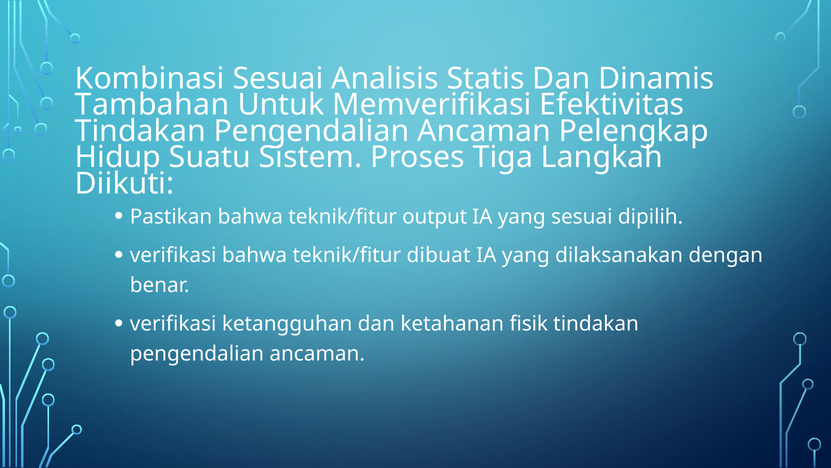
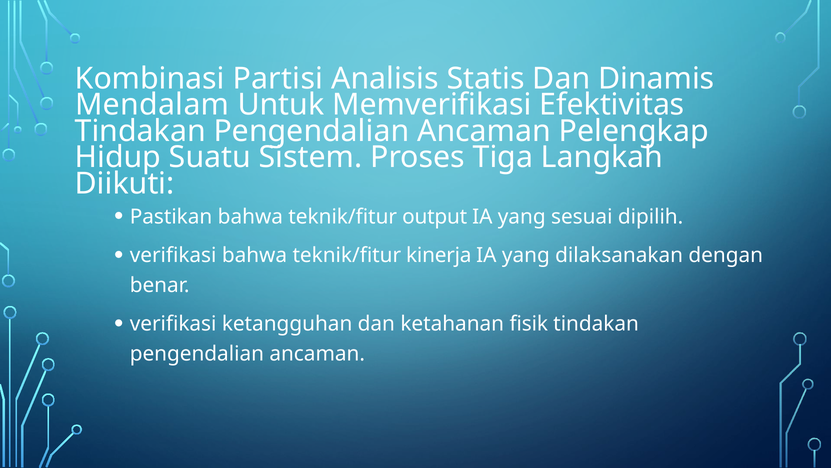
Kombinasi Sesuai: Sesuai -> Partisi
Tambahan: Tambahan -> Mendalam
dibuat: dibuat -> kinerja
